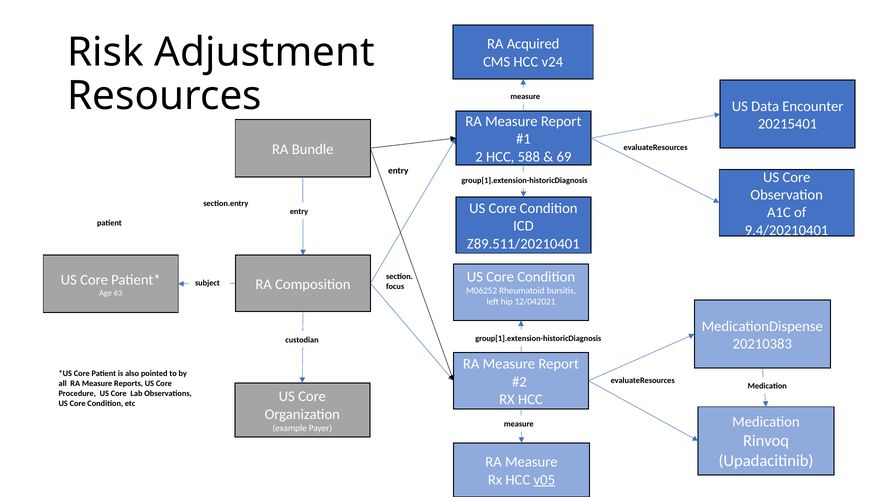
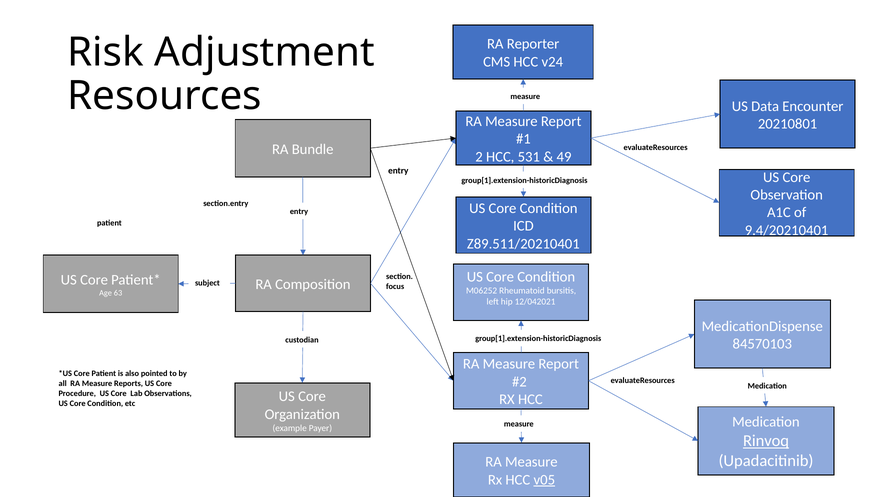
Acquired: Acquired -> Reporter
20215401: 20215401 -> 20210801
588: 588 -> 531
69: 69 -> 49
20210383: 20210383 -> 84570103
Rinvoq underline: none -> present
